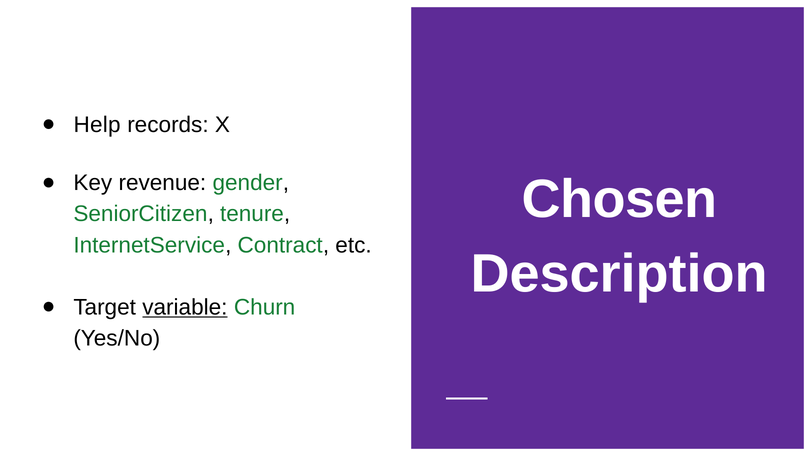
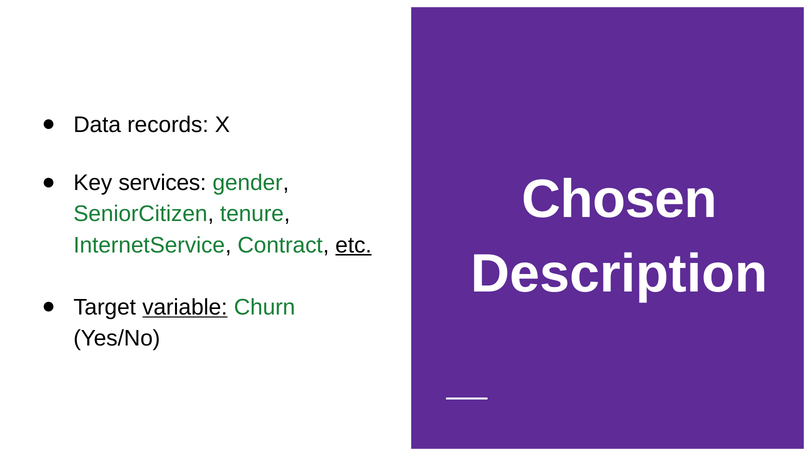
Help: Help -> Data
revenue: revenue -> services
etc underline: none -> present
